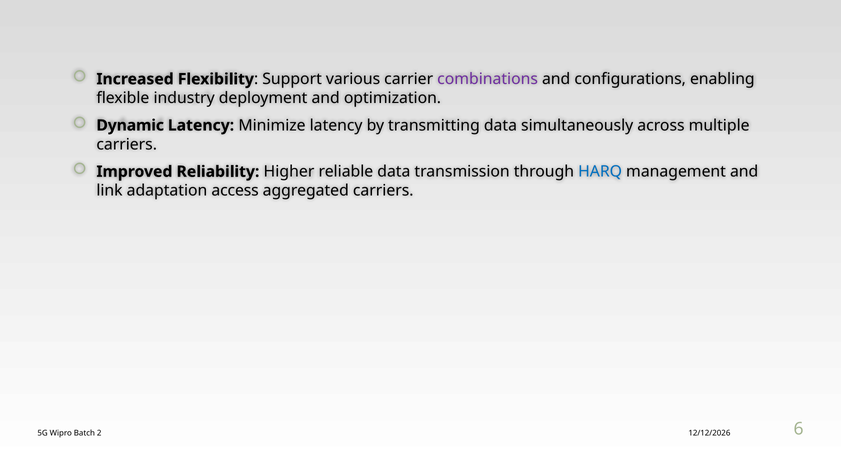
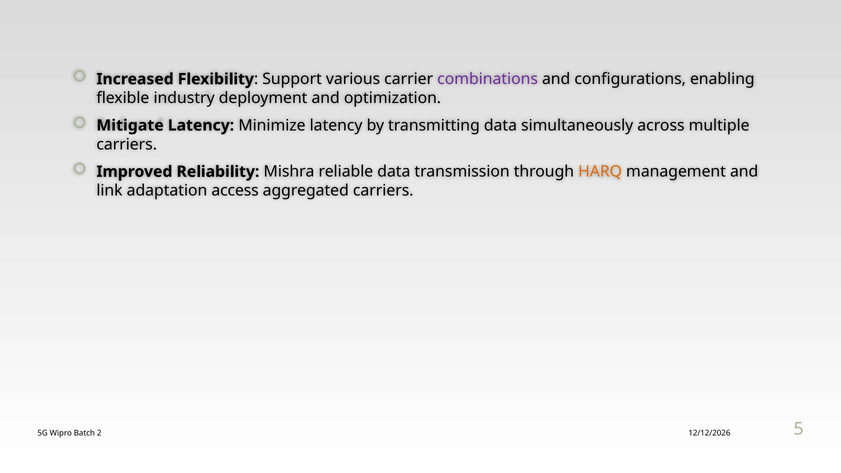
Dynamic: Dynamic -> Mitigate
Higher: Higher -> Mishra
HARQ colour: blue -> orange
6: 6 -> 5
